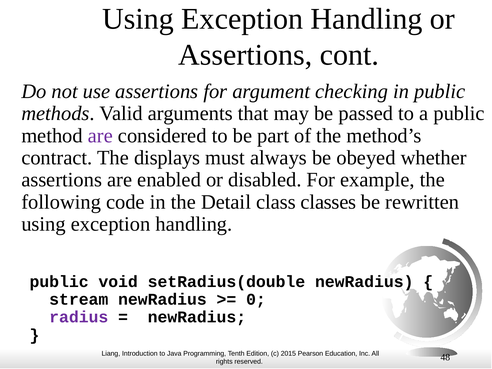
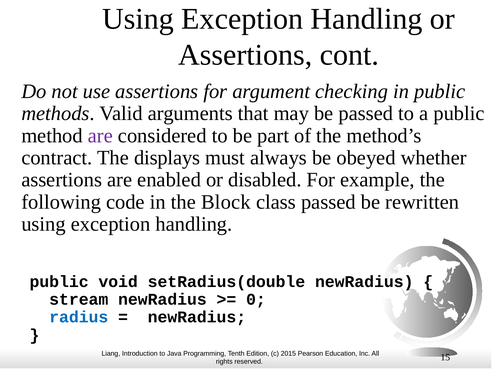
Detail: Detail -> Block
class classes: classes -> passed
radius colour: purple -> blue
48: 48 -> 15
